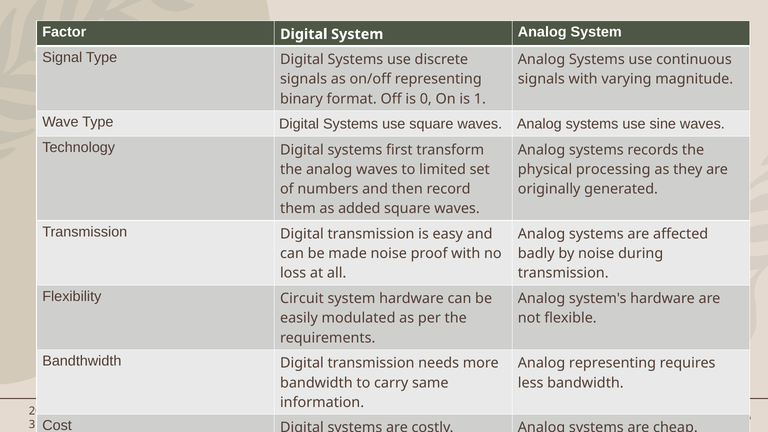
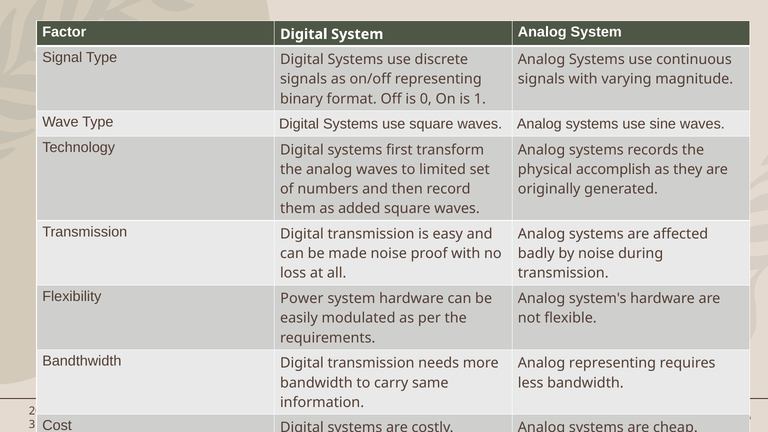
processing: processing -> accomplish
Circuit: Circuit -> Power
